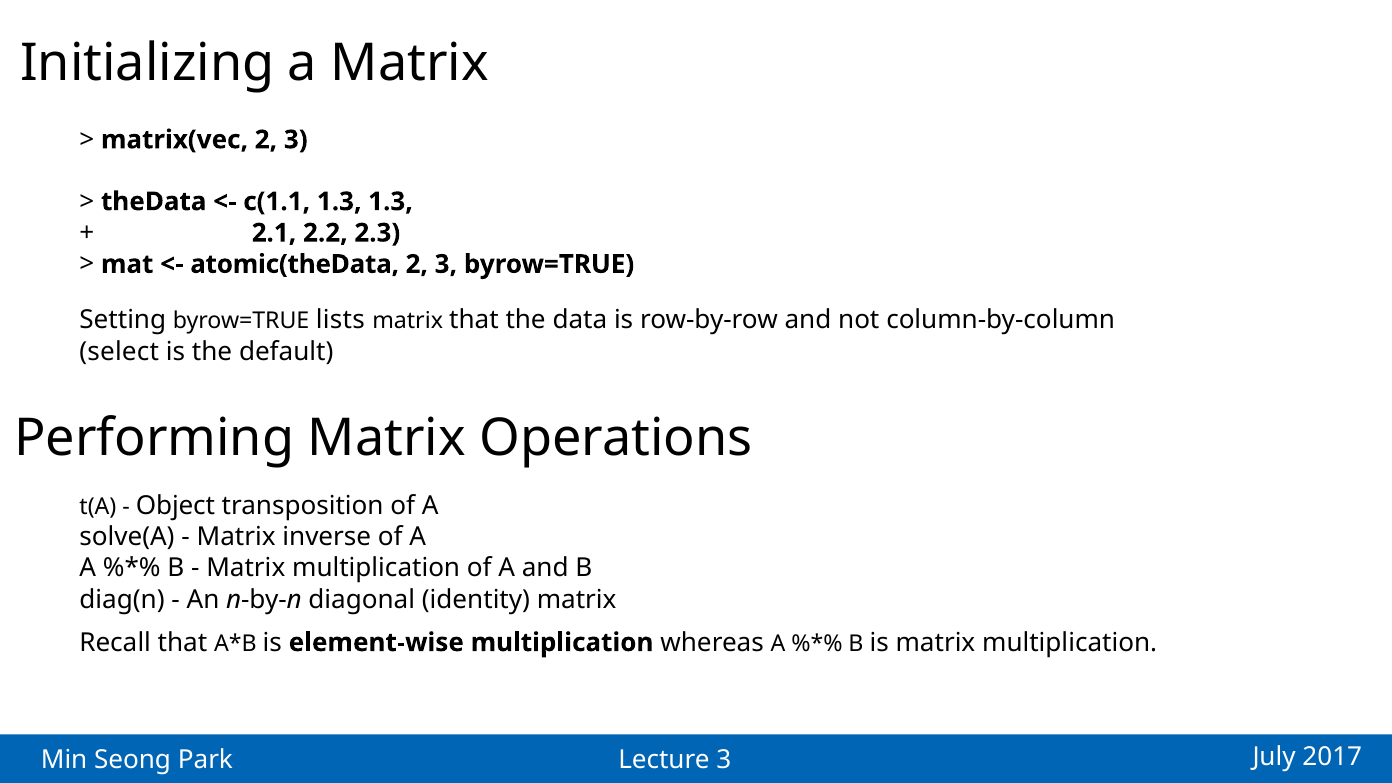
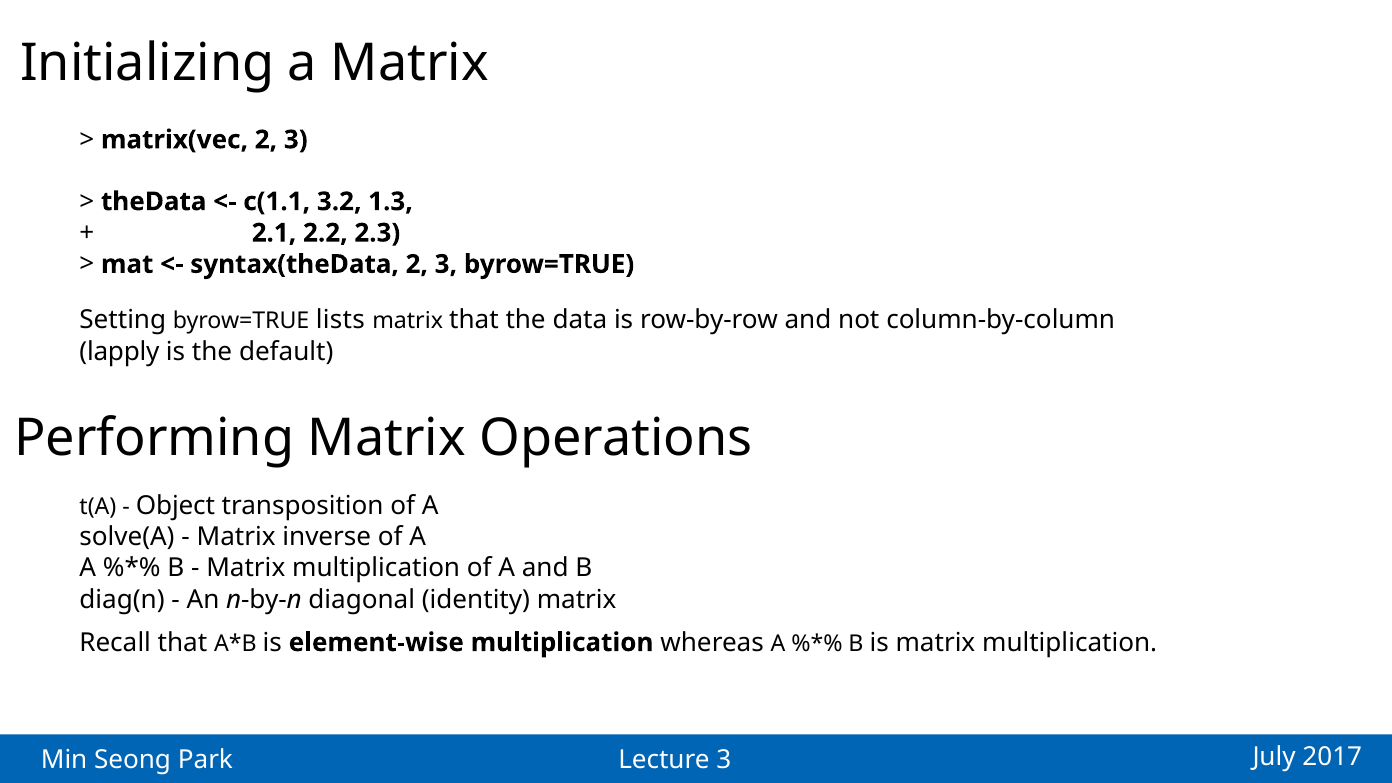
c(1.1 1.3: 1.3 -> 3.2
atomic(theData: atomic(theData -> syntax(theData
select: select -> lapply
